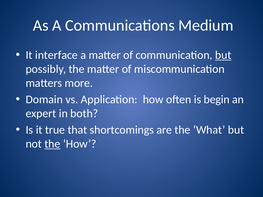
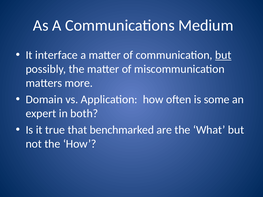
begin: begin -> some
shortcomings: shortcomings -> benchmarked
the at (52, 144) underline: present -> none
